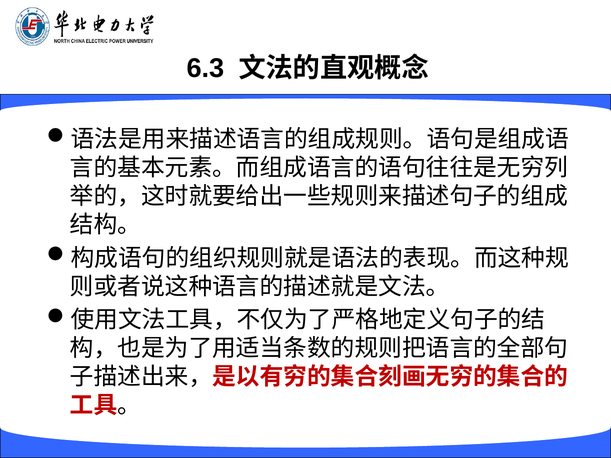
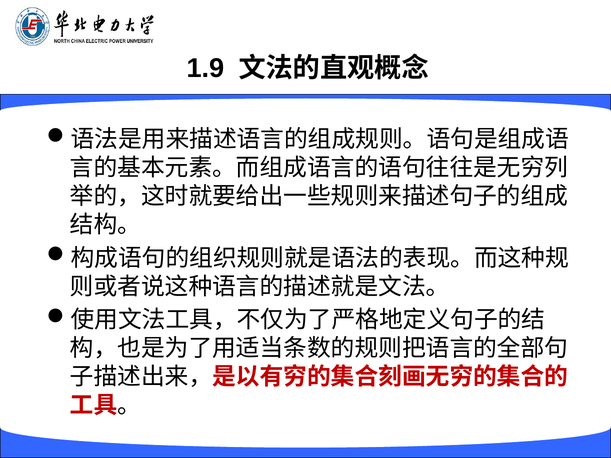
6.3: 6.3 -> 1.9
